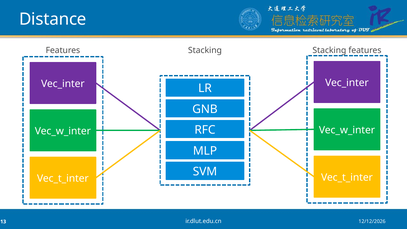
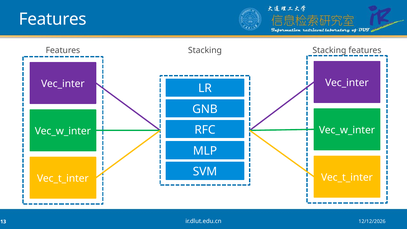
Distance at (53, 19): Distance -> Features
